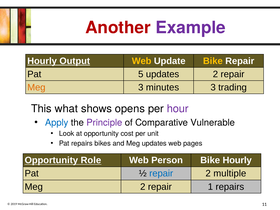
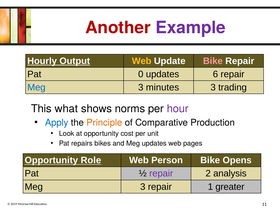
Bike at (213, 61) colour: yellow -> pink
5: 5 -> 0
updates 2: 2 -> 6
Meg at (36, 87) colour: orange -> blue
opens: opens -> norms
Principle colour: purple -> orange
Vulnerable: Vulnerable -> Production
Bike Hourly: Hourly -> Opens
repair at (161, 174) colour: blue -> purple
multiple: multiple -> analysis
2 at (143, 187): 2 -> 3
1 repairs: repairs -> greater
